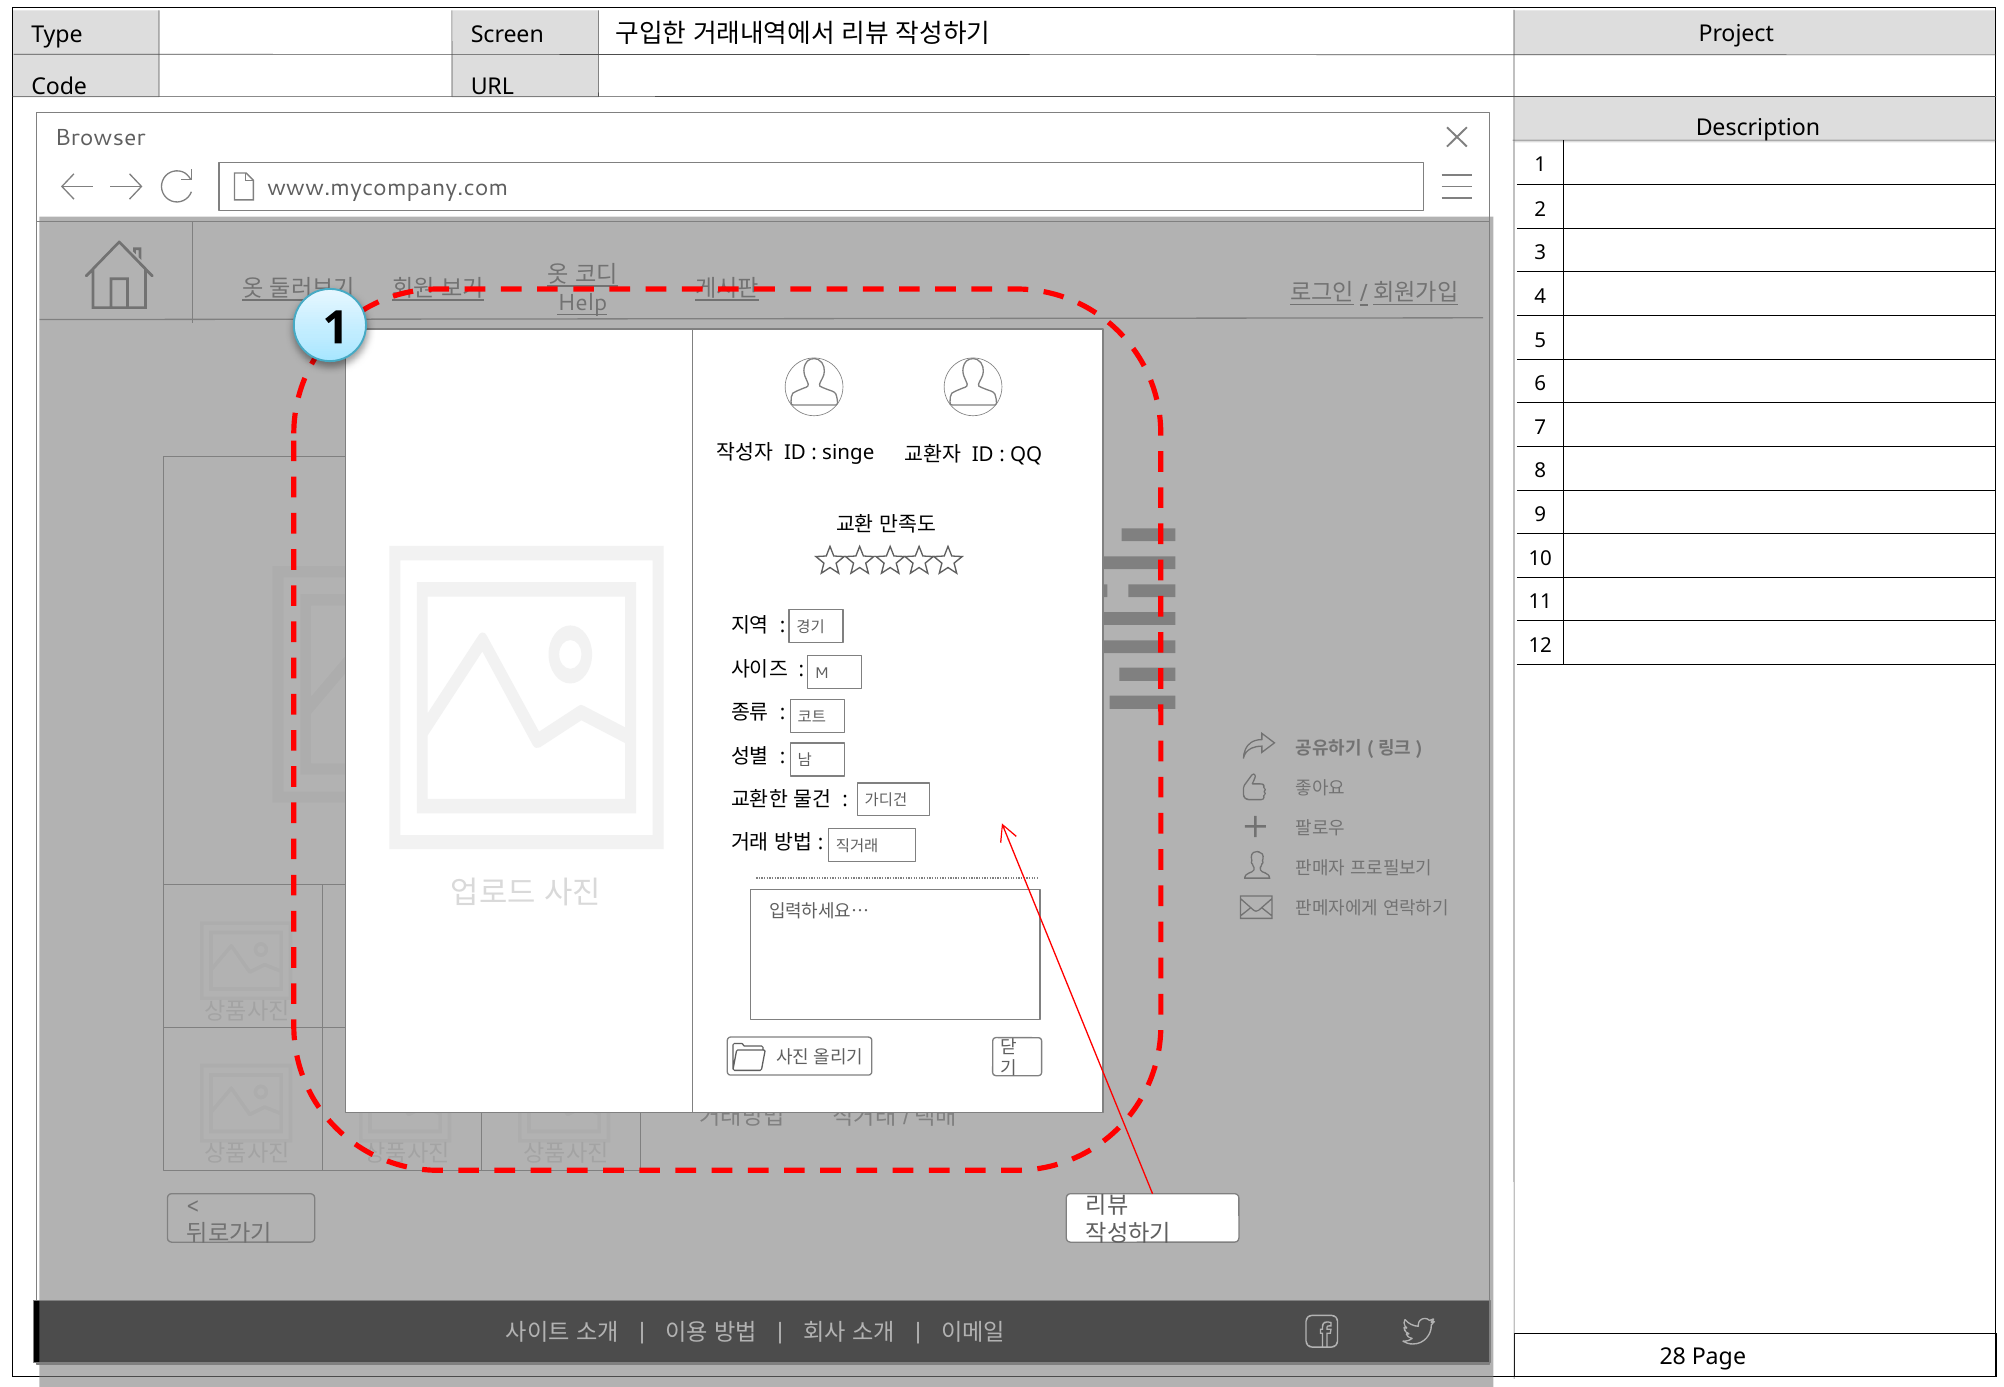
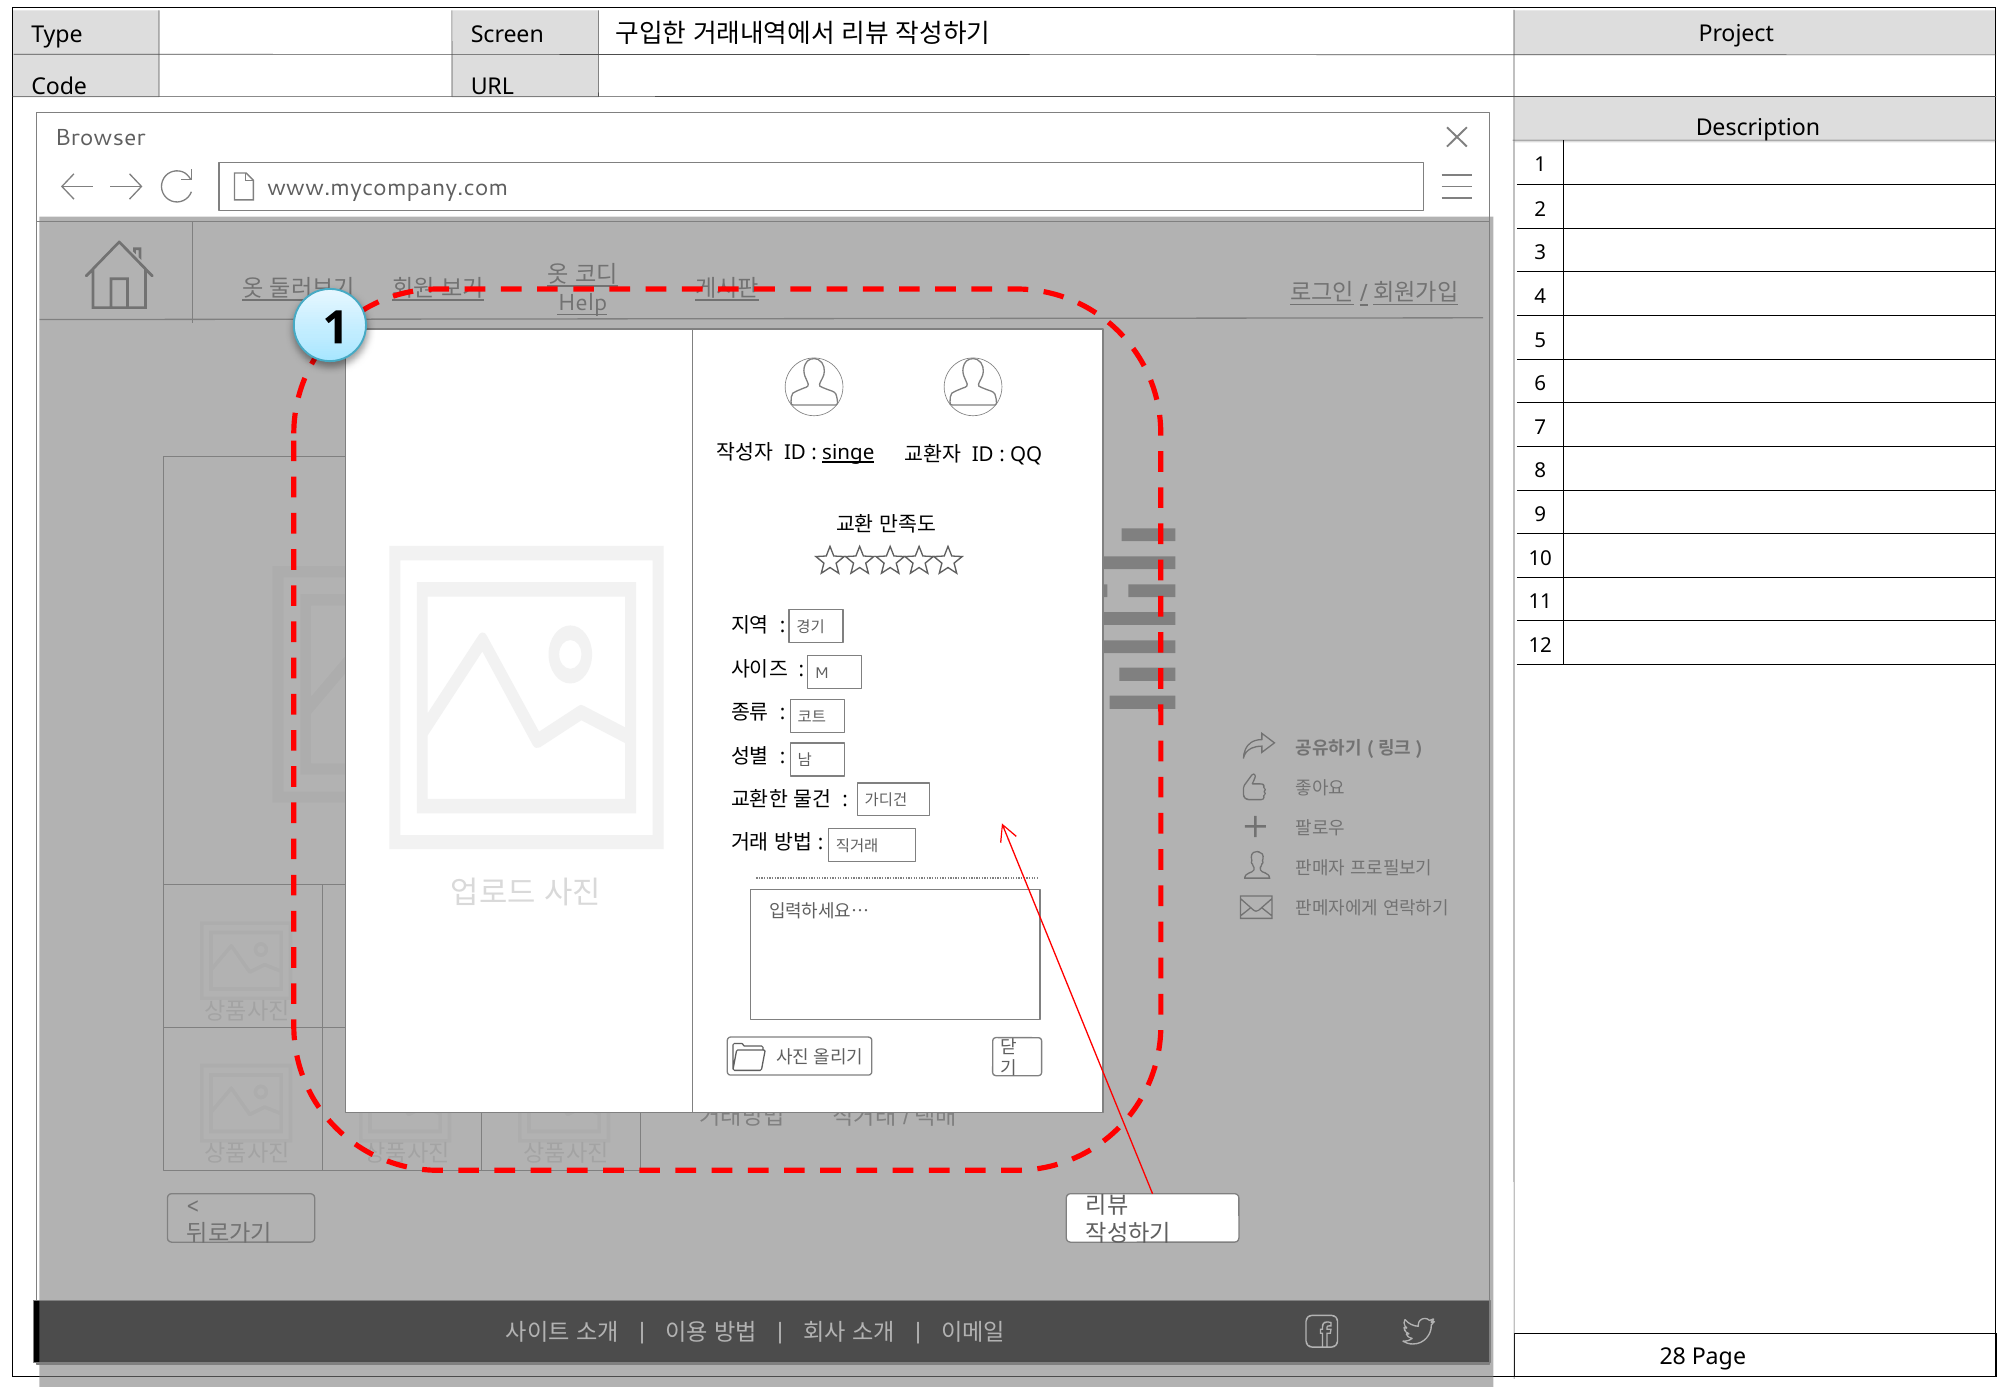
singe at (848, 453) underline: none -> present
